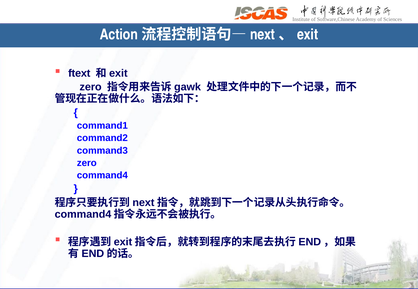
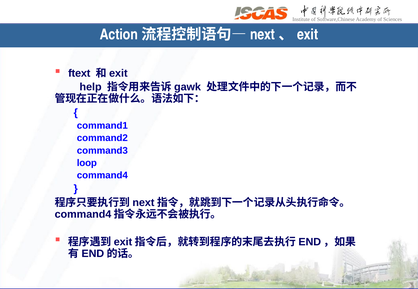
zero at (91, 87): zero -> help
zero at (87, 163): zero -> loop
